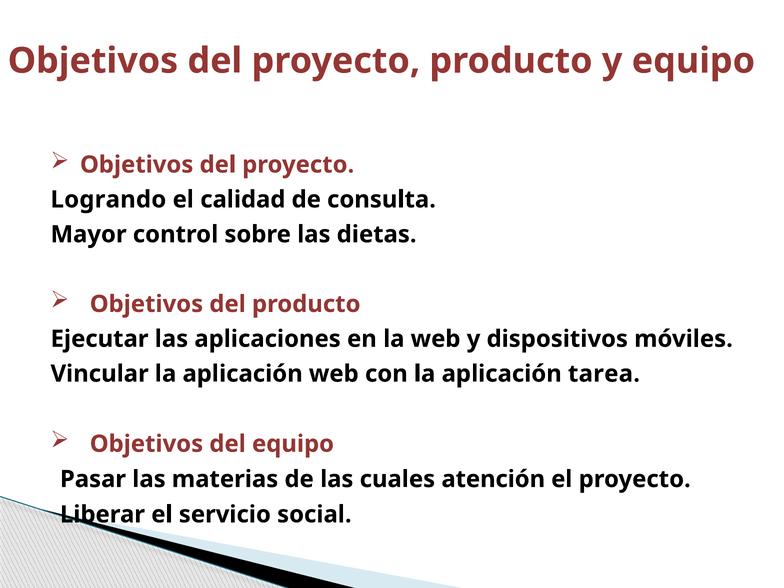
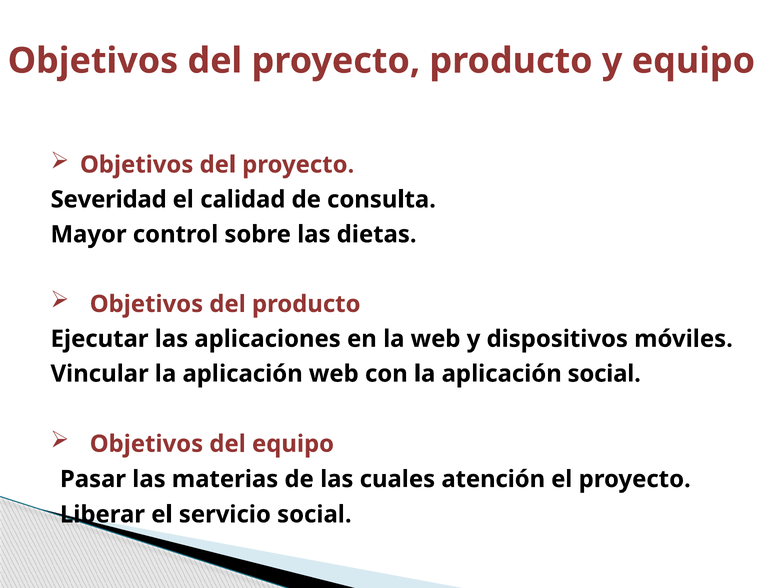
Logrando: Logrando -> Severidad
aplicación tarea: tarea -> social
